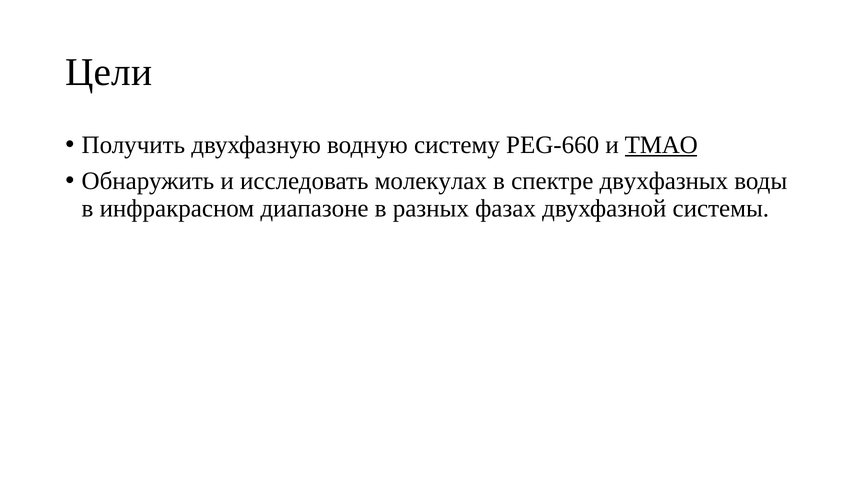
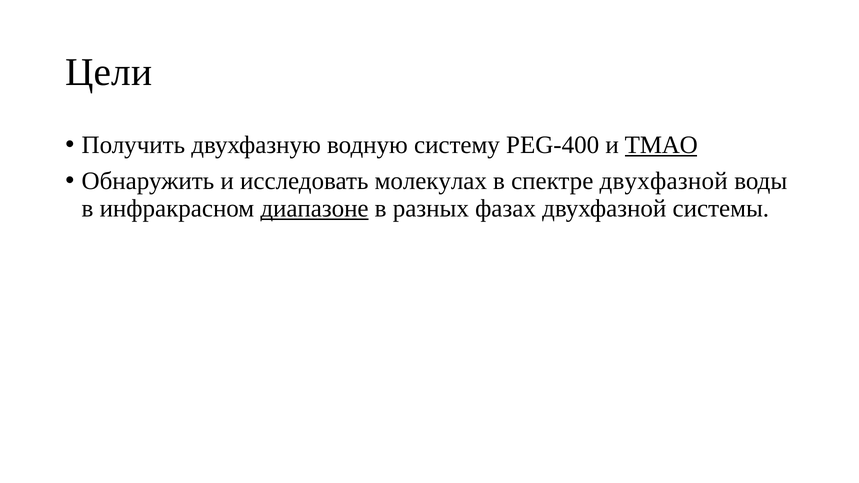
PEG-660: PEG-660 -> PEG-400
спектре двухфазных: двухфазных -> двухфазной
диапазоне underline: none -> present
